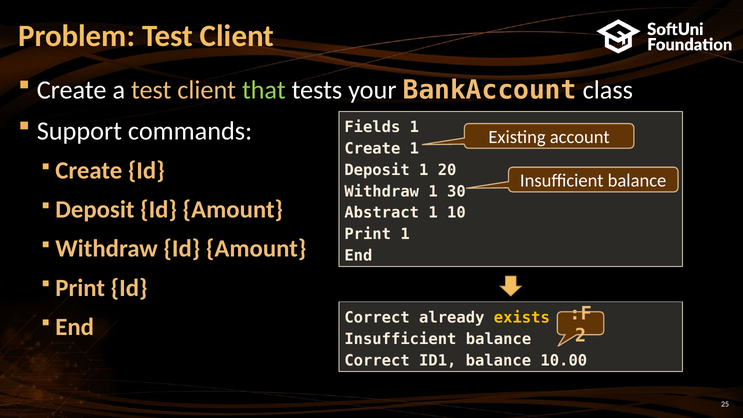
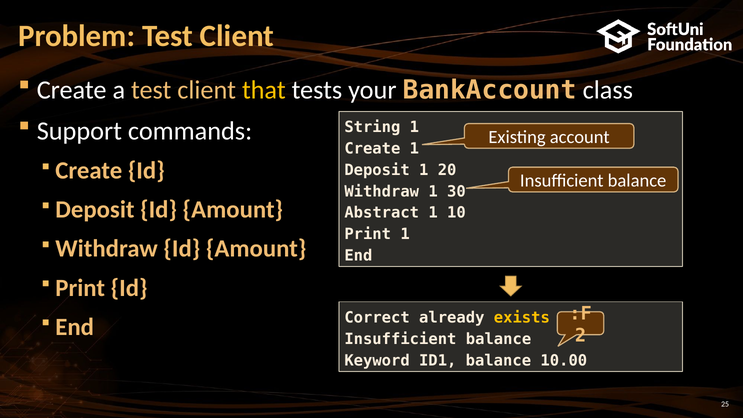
that colour: light green -> yellow
Fields: Fields -> String
Correct at (377, 361): Correct -> Keyword
